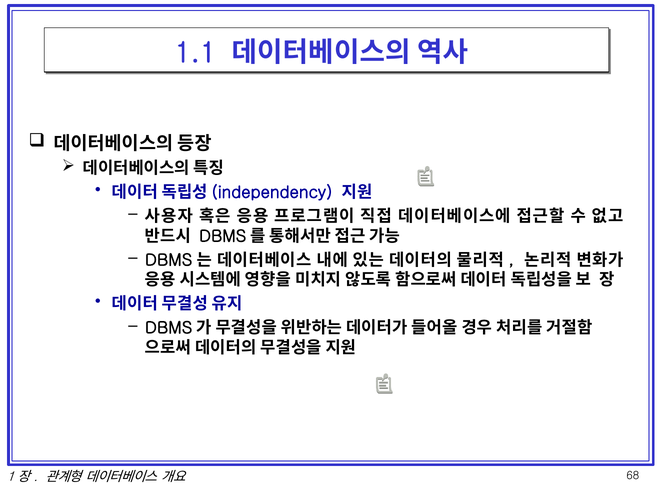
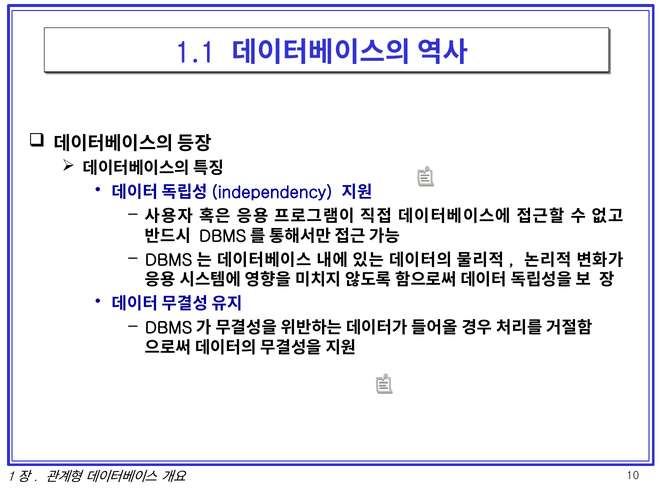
68: 68 -> 10
